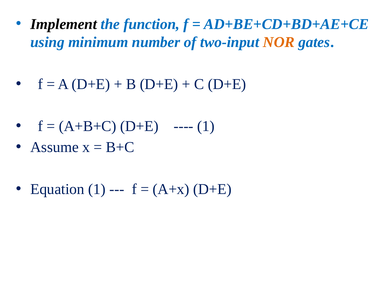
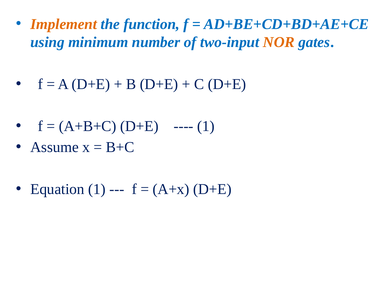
Implement colour: black -> orange
